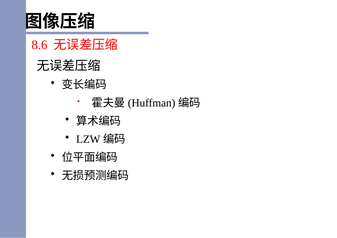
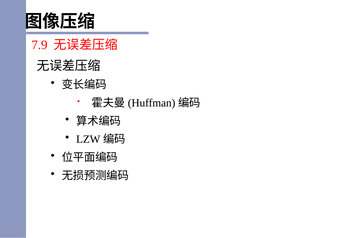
8.6: 8.6 -> 7.9
